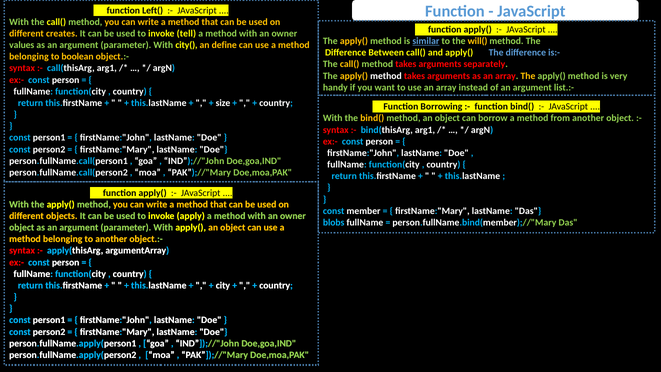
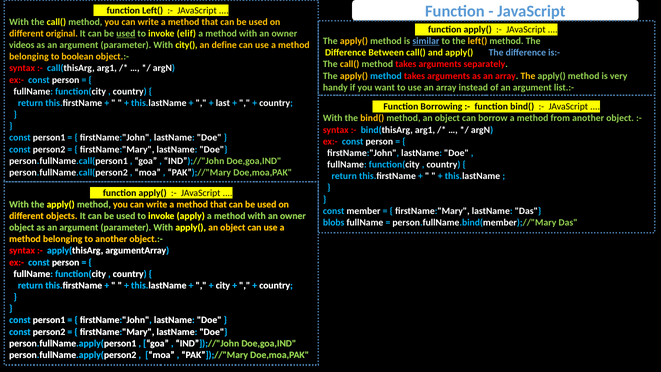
creates: creates -> original
used at (126, 34) underline: none -> present
tell: tell -> elif
the will(: will( -> left(
values: values -> videos
method at (386, 76) colour: white -> light blue
size: size -> last
